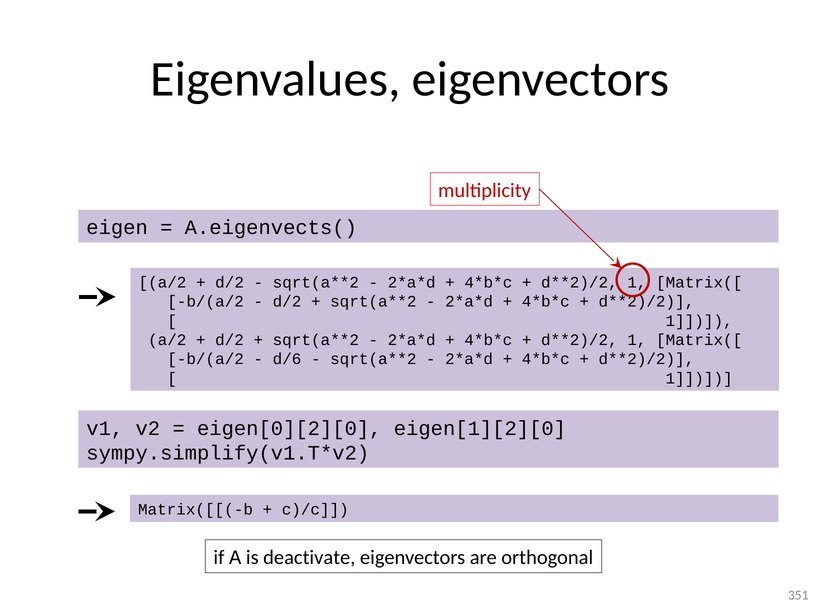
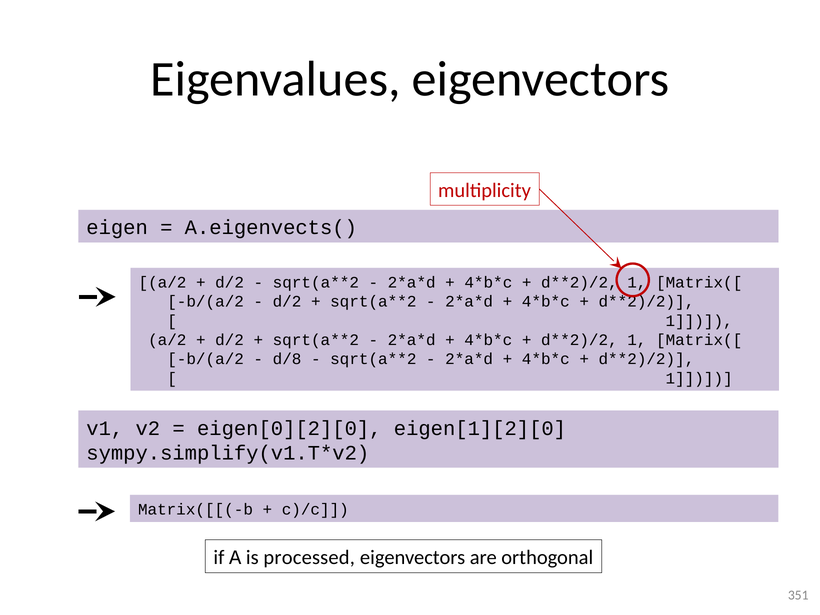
d/6: d/6 -> d/8
deactivate: deactivate -> processed
